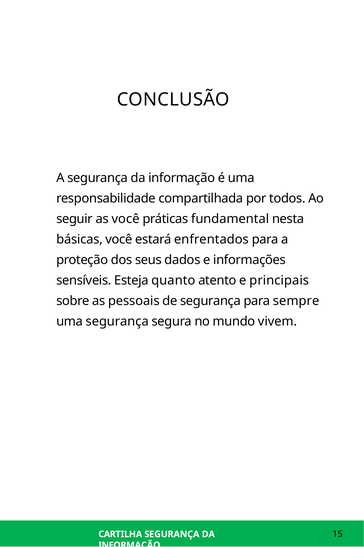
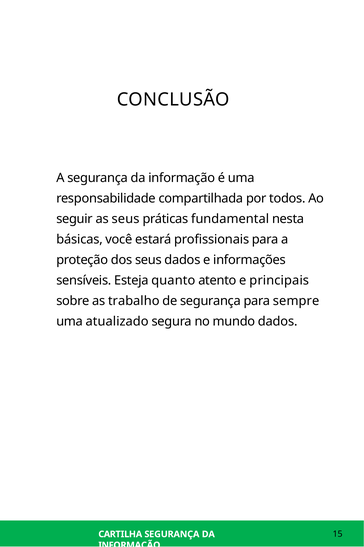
as você: você -> seus
enfrentados: enfrentados -> profissionais
pessoais: pessoais -> trabalho
uma segurança: segurança -> atualizado
mundo vivem: vivem -> dados
